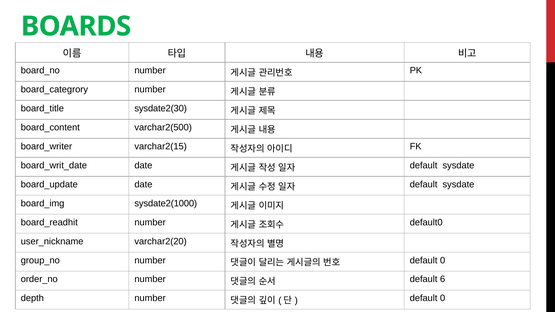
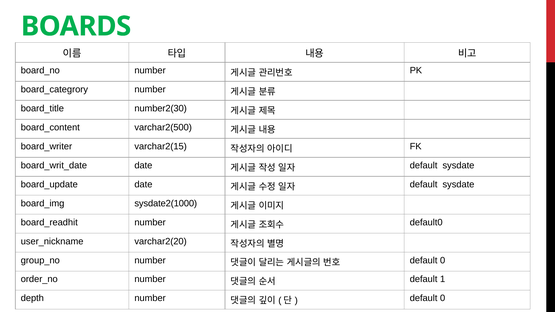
sysdate2(30: sysdate2(30 -> number2(30
6: 6 -> 1
